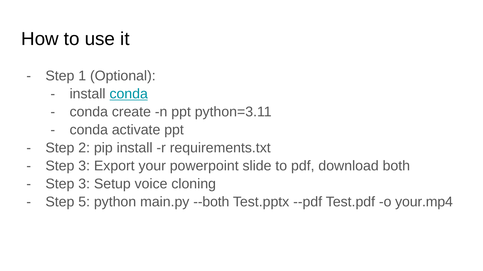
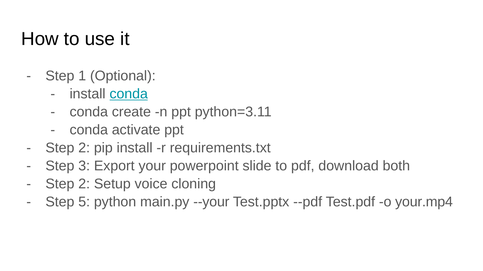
3 at (84, 184): 3 -> 2
--both: --both -> --your
